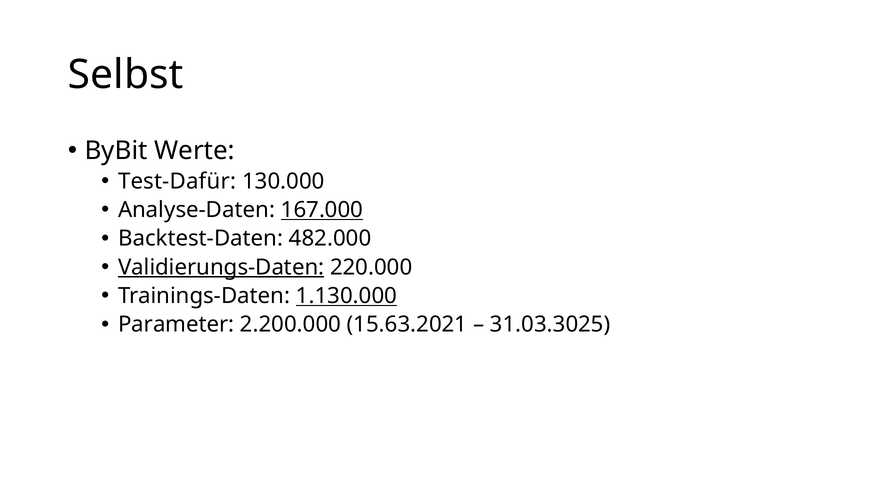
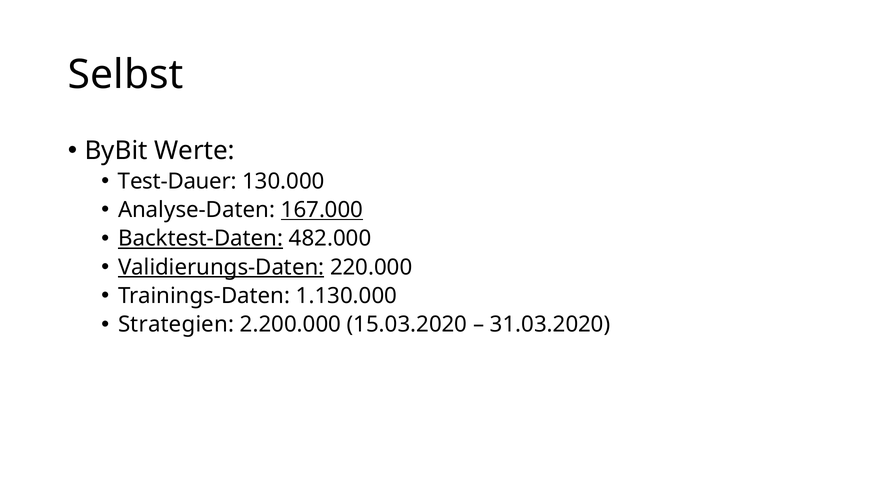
Test-Dafür: Test-Dafür -> Test-Dauer
Backtest-Daten underline: none -> present
1.130.000 underline: present -> none
Parameter: Parameter -> Strategien
15.63.2021: 15.63.2021 -> 15.03.2020
31.03.3025: 31.03.3025 -> 31.03.2020
